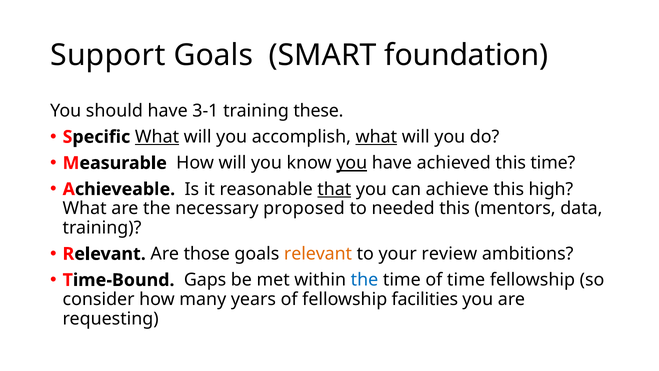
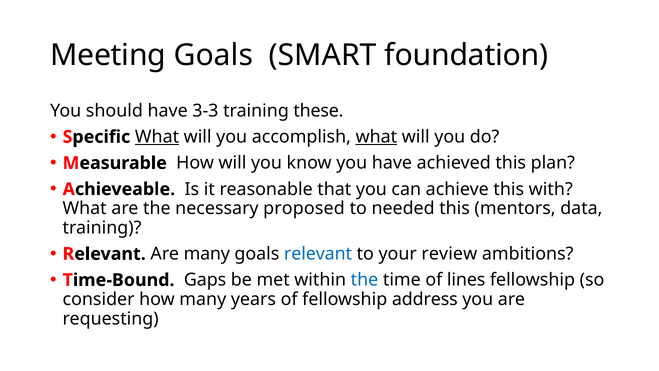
Support: Support -> Meeting
3-1: 3-1 -> 3-3
you at (352, 163) underline: present -> none
this time: time -> plan
that underline: present -> none
high: high -> with
Are those: those -> many
relevant at (318, 254) colour: orange -> blue
of time: time -> lines
facilities: facilities -> address
